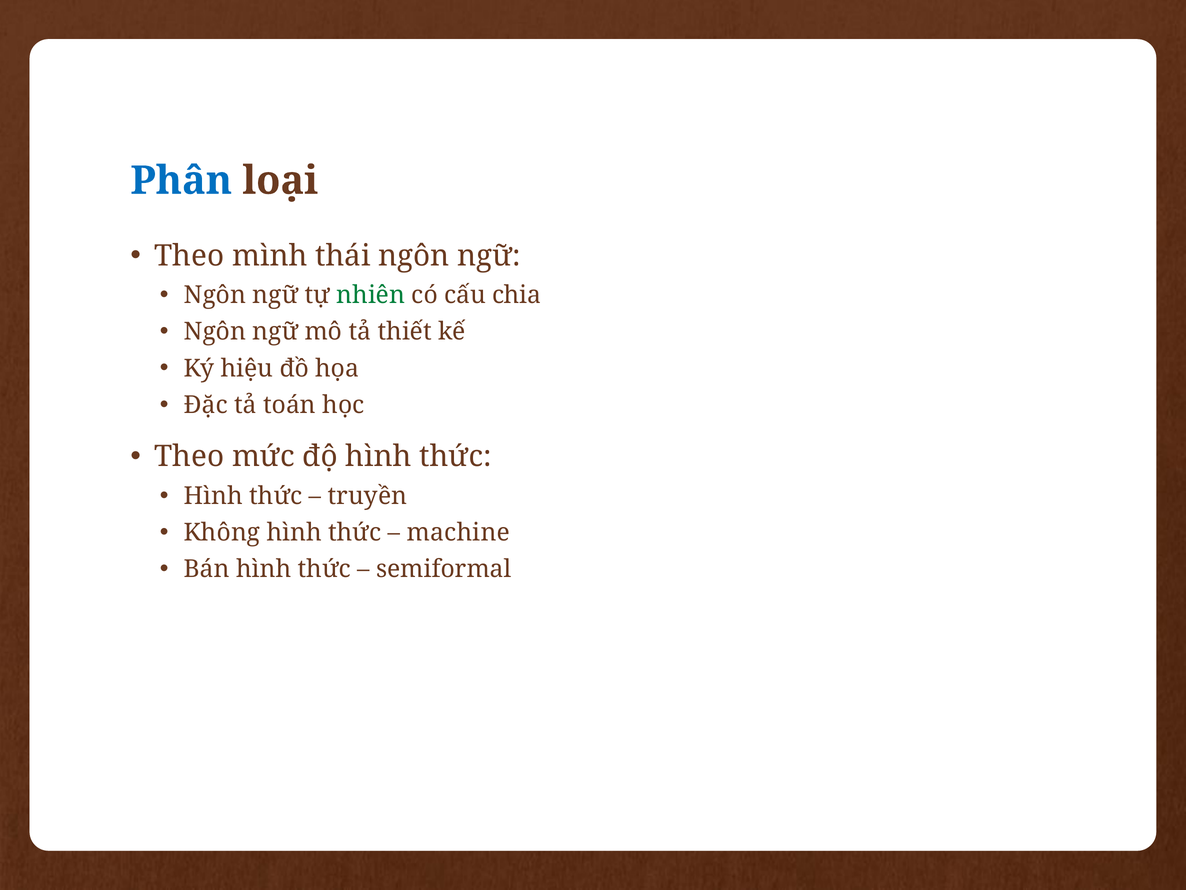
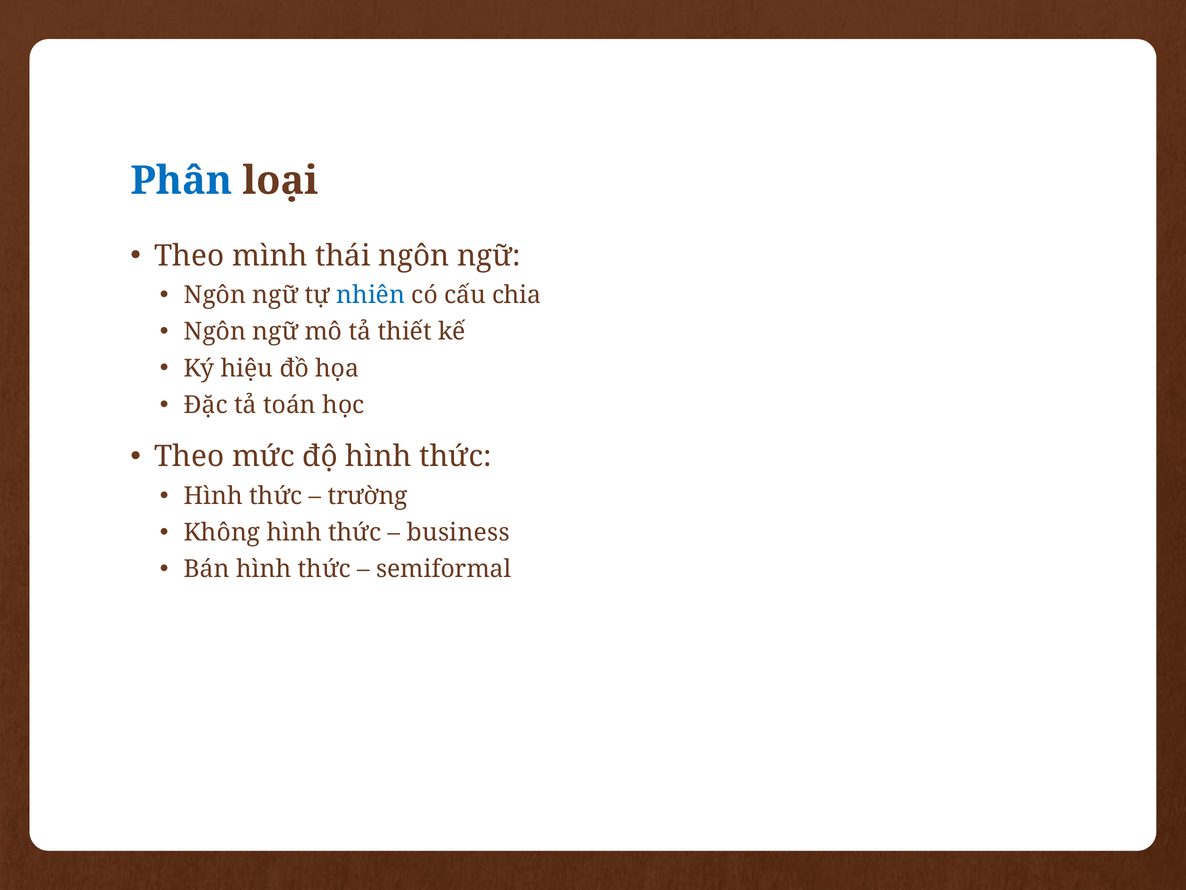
nhiên colour: green -> blue
truyền: truyền -> trường
machine: machine -> business
